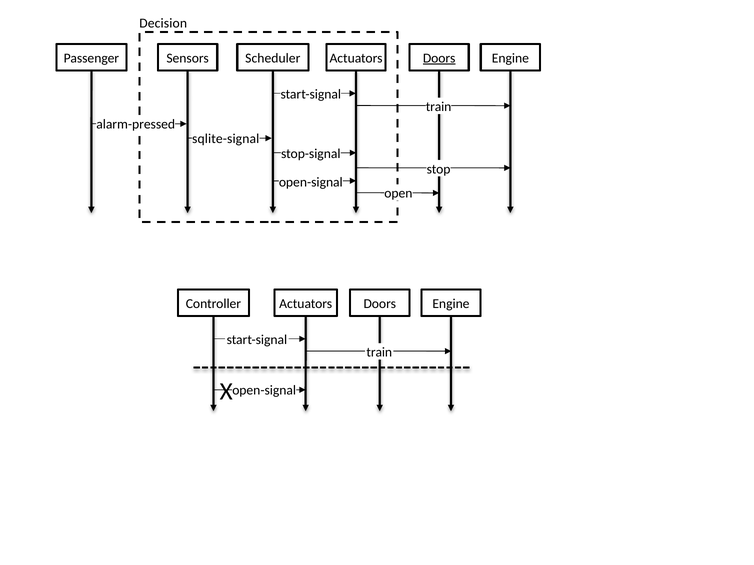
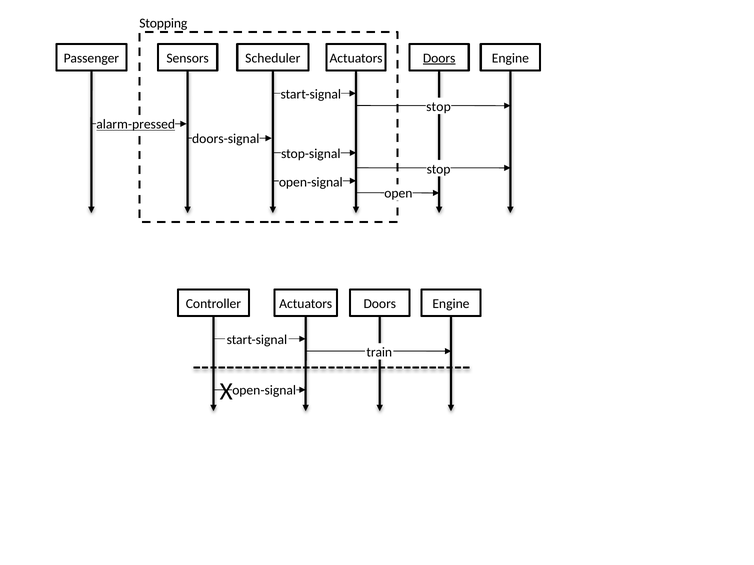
Decision: Decision -> Stopping
train at (439, 107): train -> stop
alarm-pressed underline: none -> present
sqlite-signal: sqlite-signal -> doors-signal
